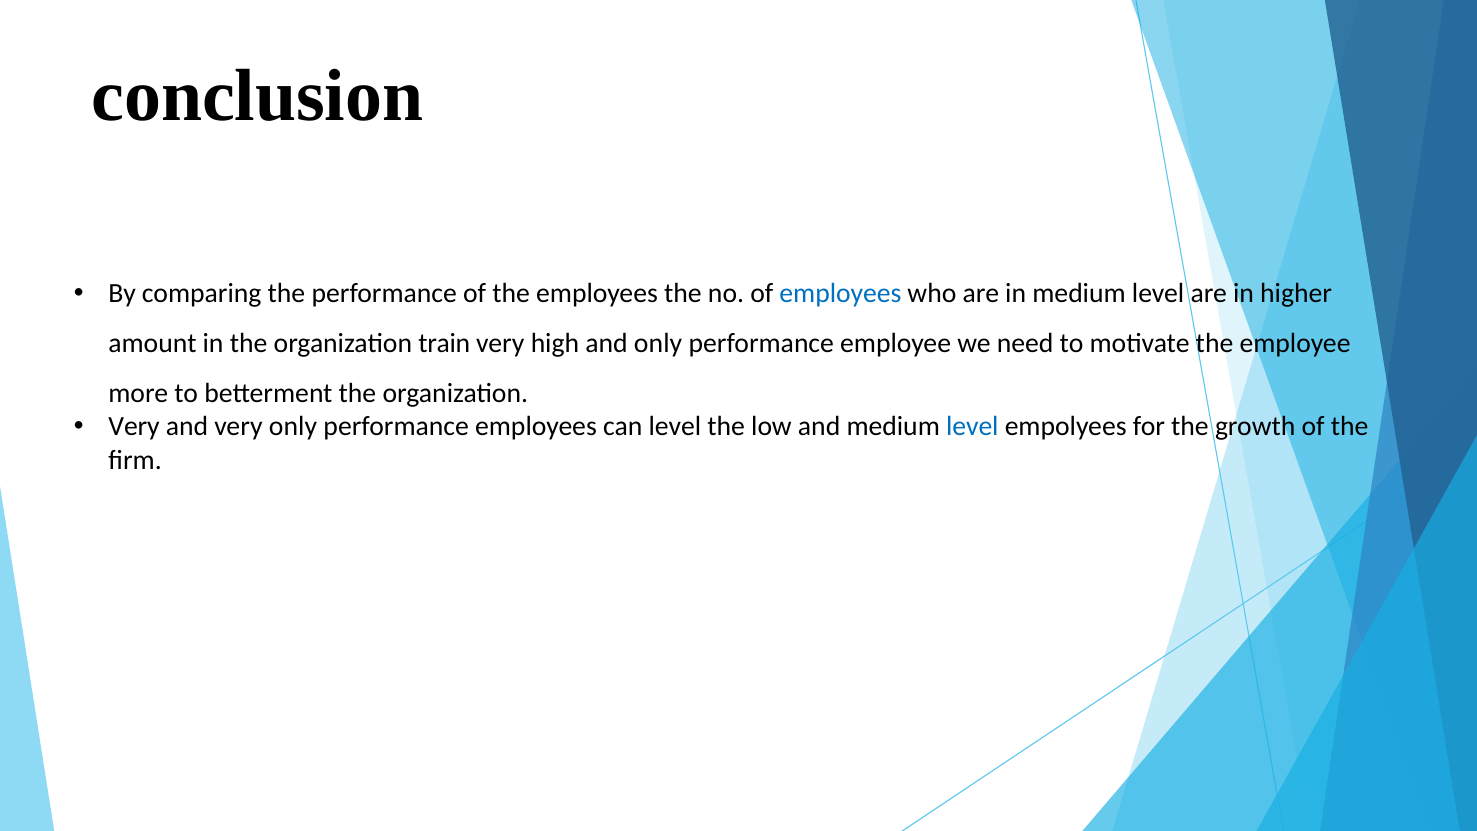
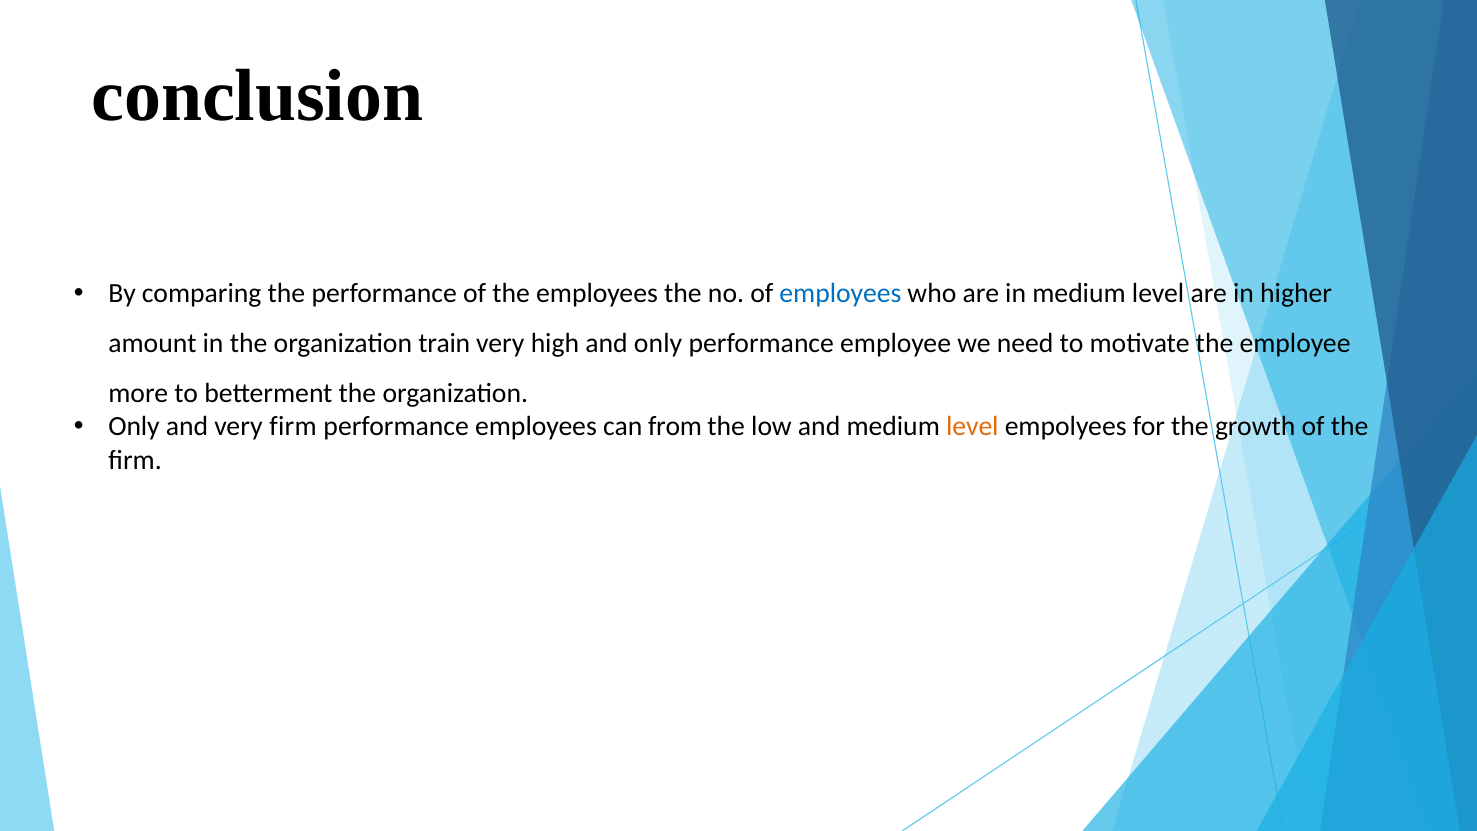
Very at (134, 427): Very -> Only
very only: only -> firm
can level: level -> from
level at (972, 427) colour: blue -> orange
